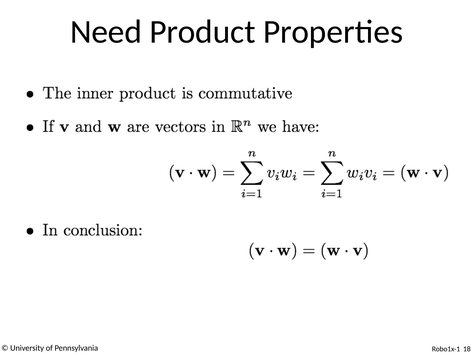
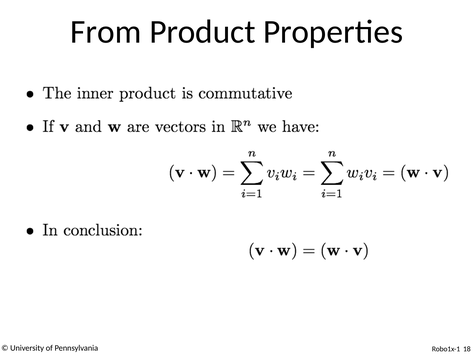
Need: Need -> From
